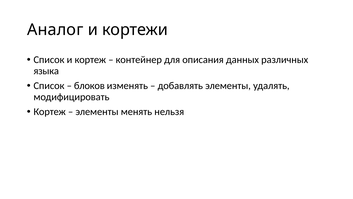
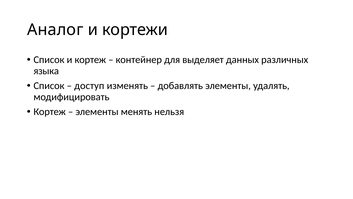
описания: описания -> выделяет
блоков: блоков -> доступ
